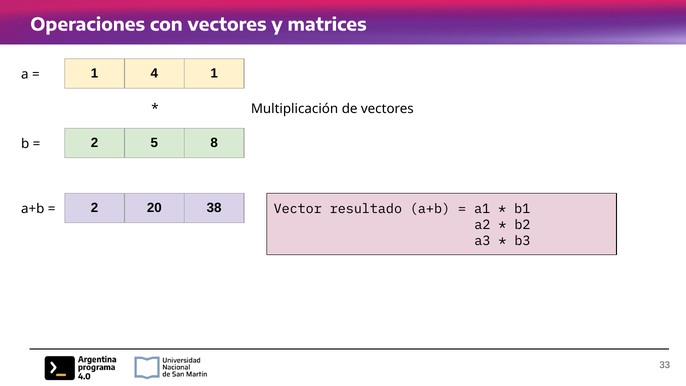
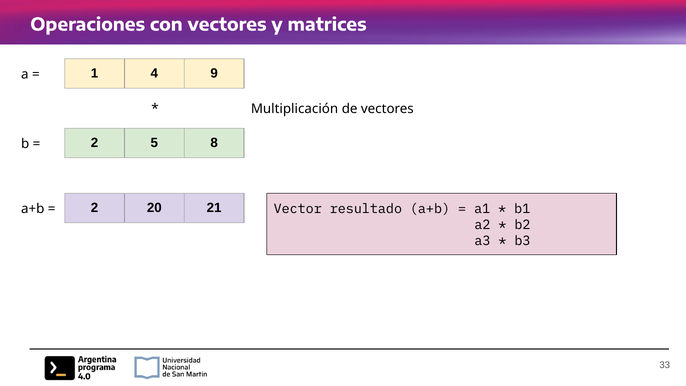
4 1: 1 -> 9
38: 38 -> 21
